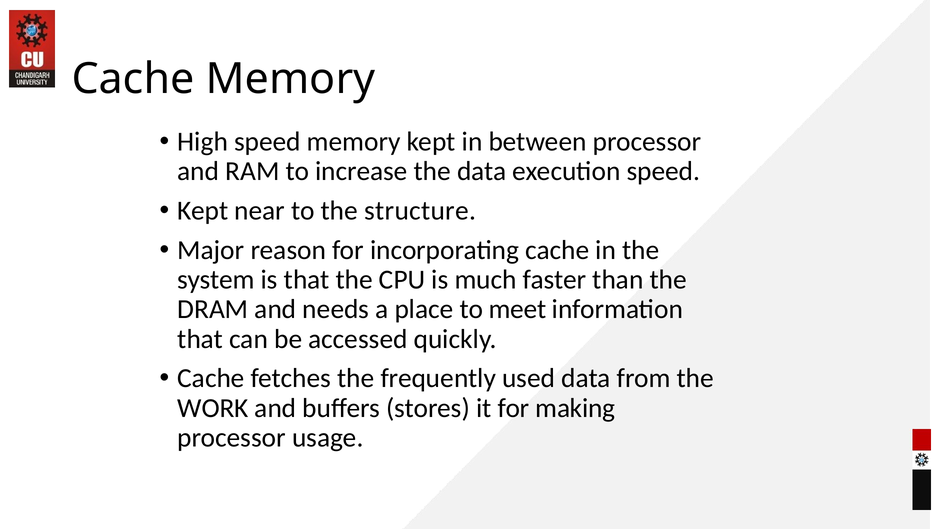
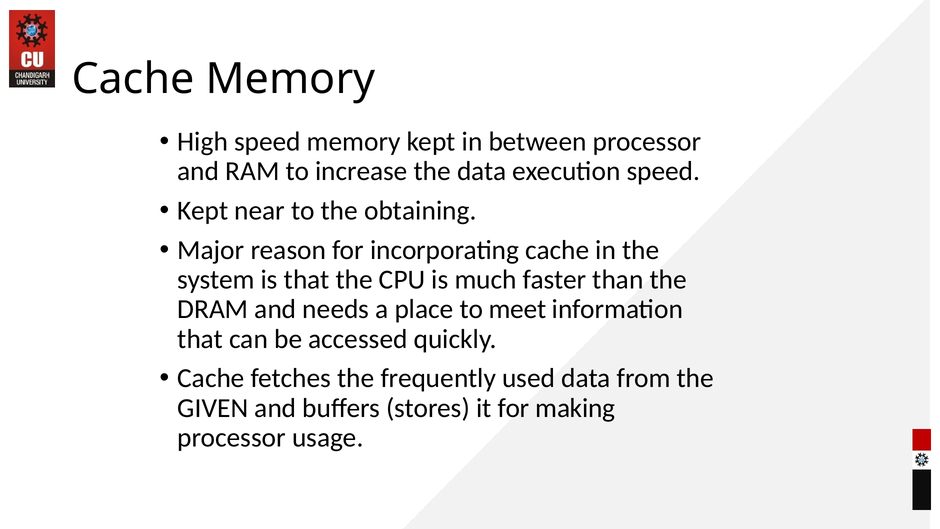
structure: structure -> obtaining
WORK: WORK -> GIVEN
